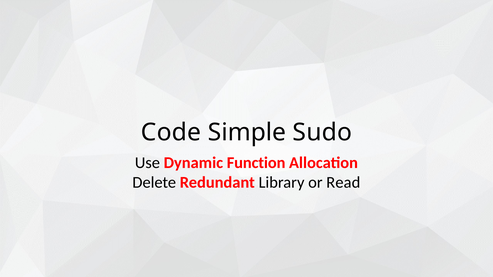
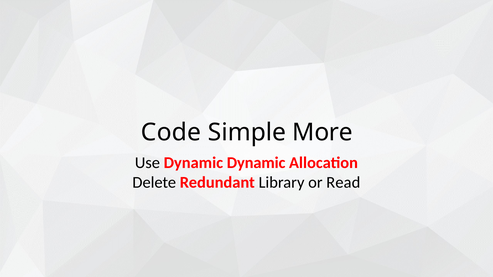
Sudo: Sudo -> More
Dynamic Function: Function -> Dynamic
